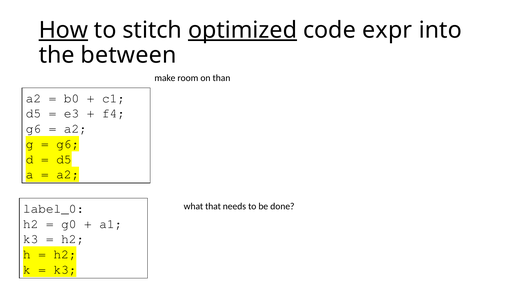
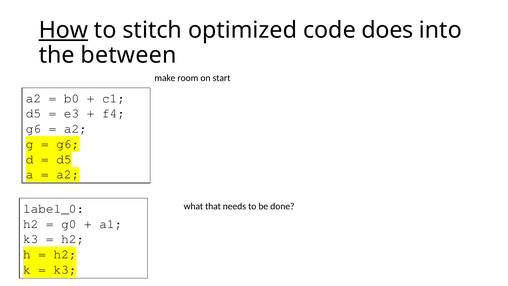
optimized underline: present -> none
expr: expr -> does
than: than -> start
